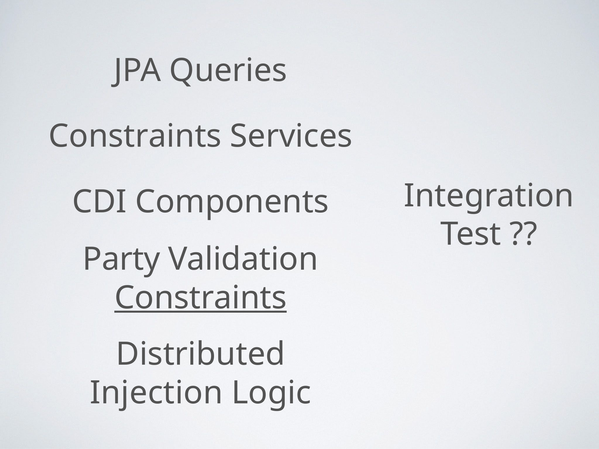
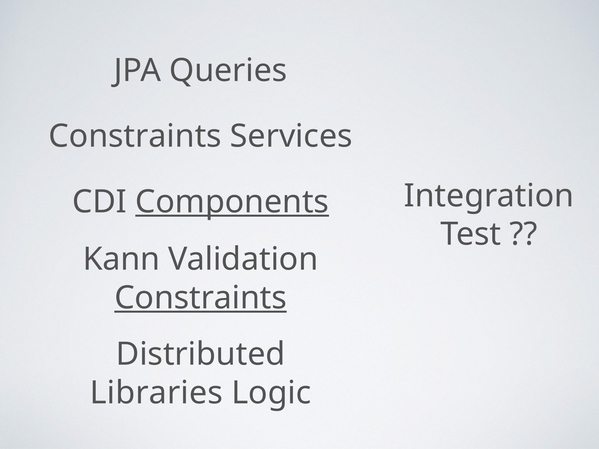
Components underline: none -> present
Party: Party -> Kann
Injection: Injection -> Libraries
